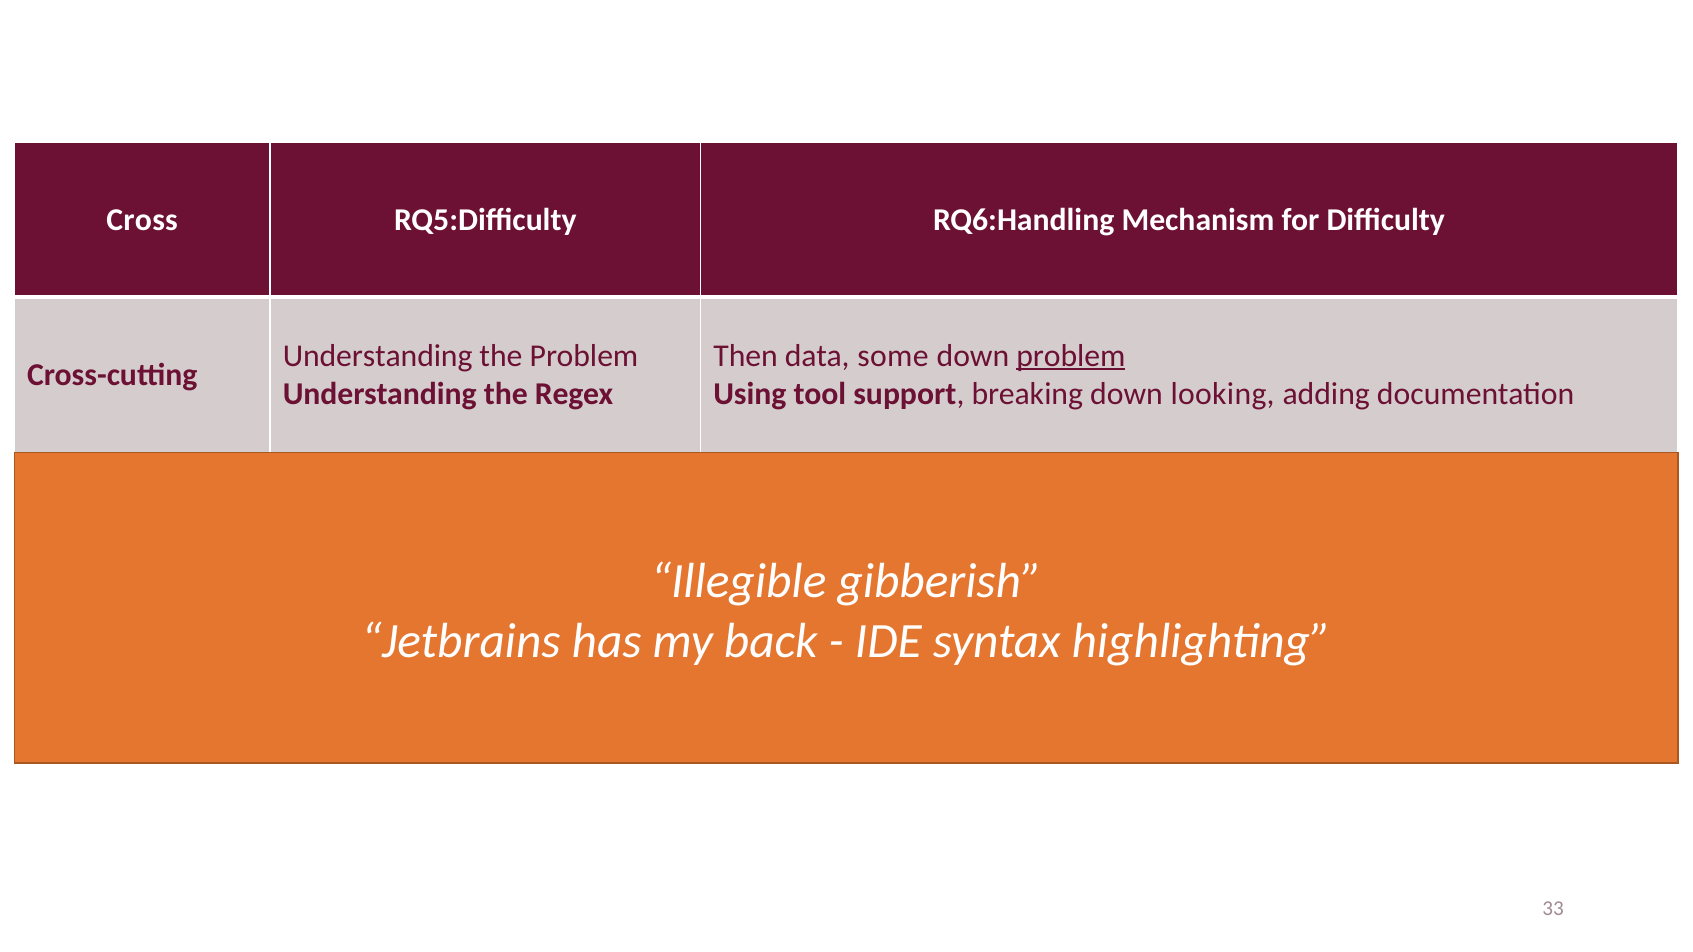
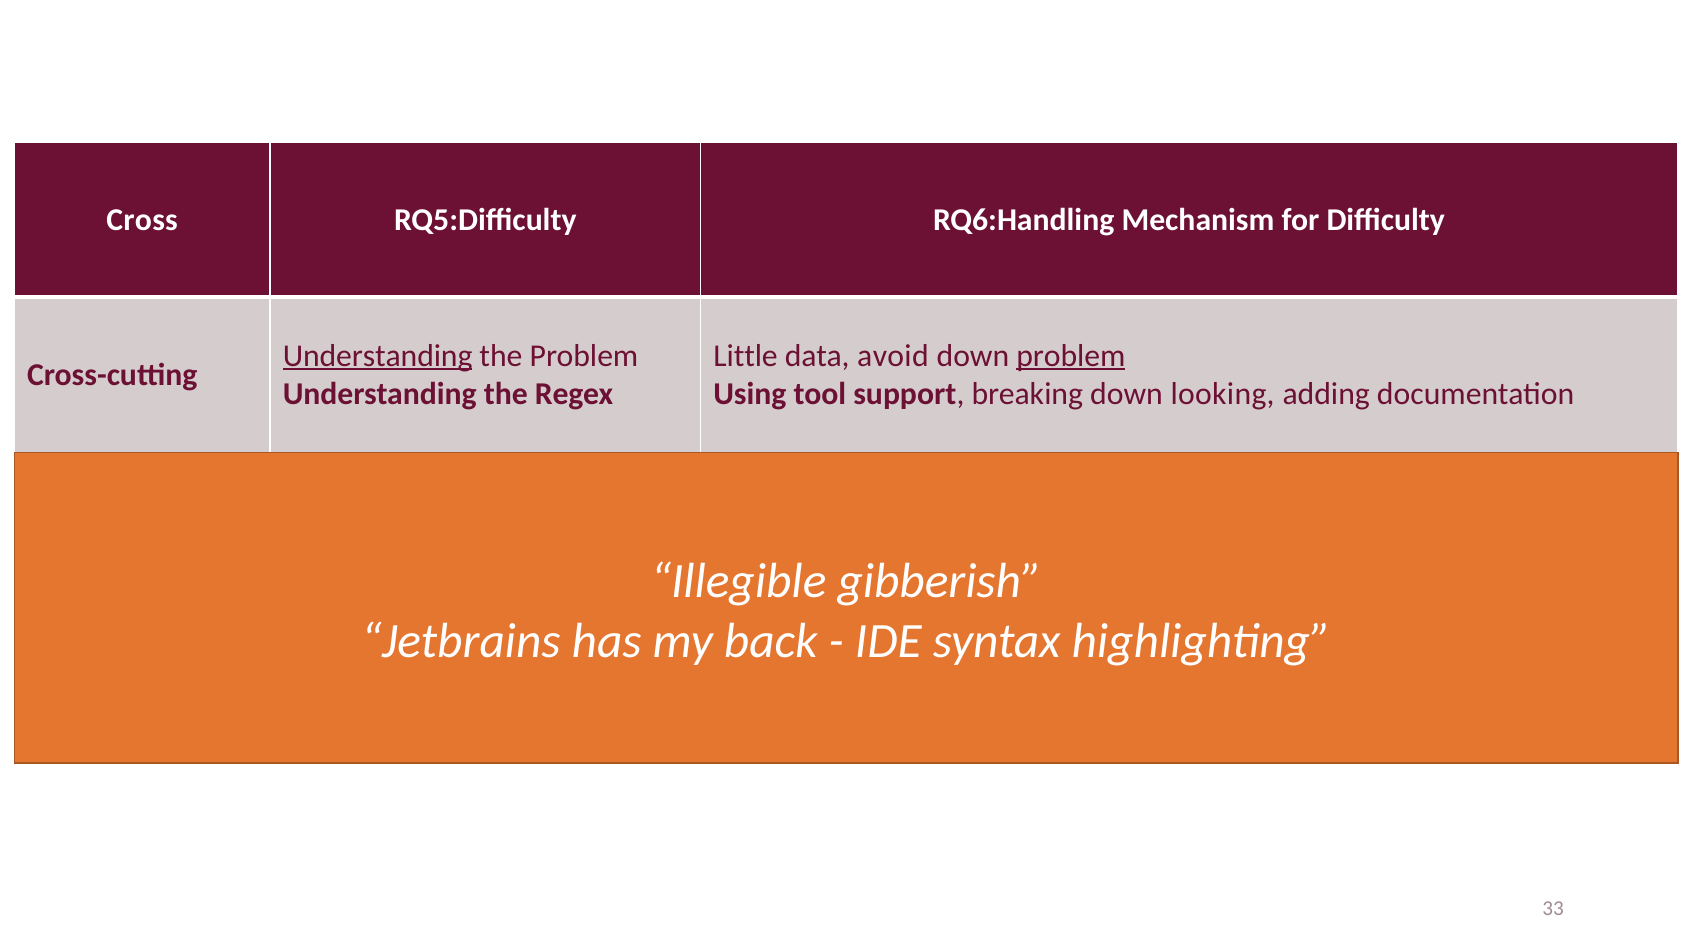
Understanding at (378, 356) underline: none -> present
Then: Then -> Little
some: some -> avoid
